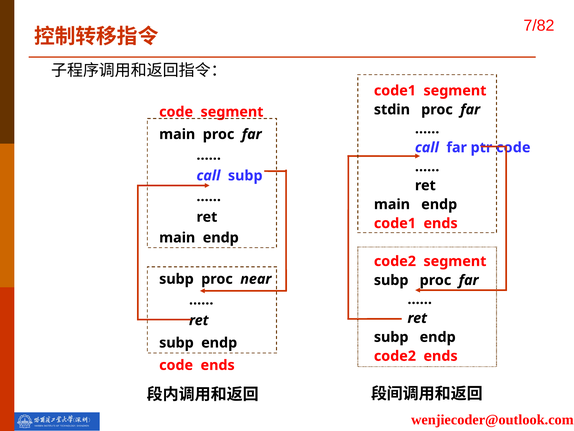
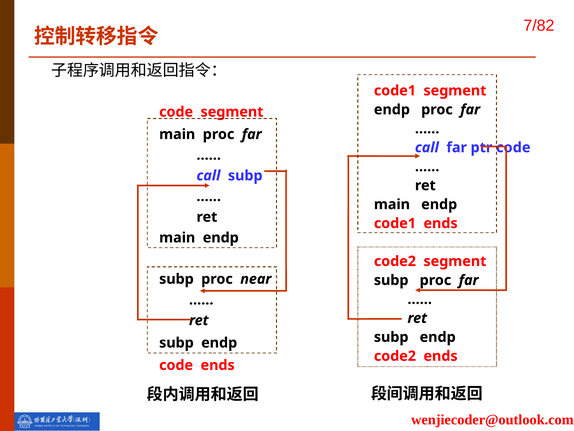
stdin at (392, 109): stdin -> endp
